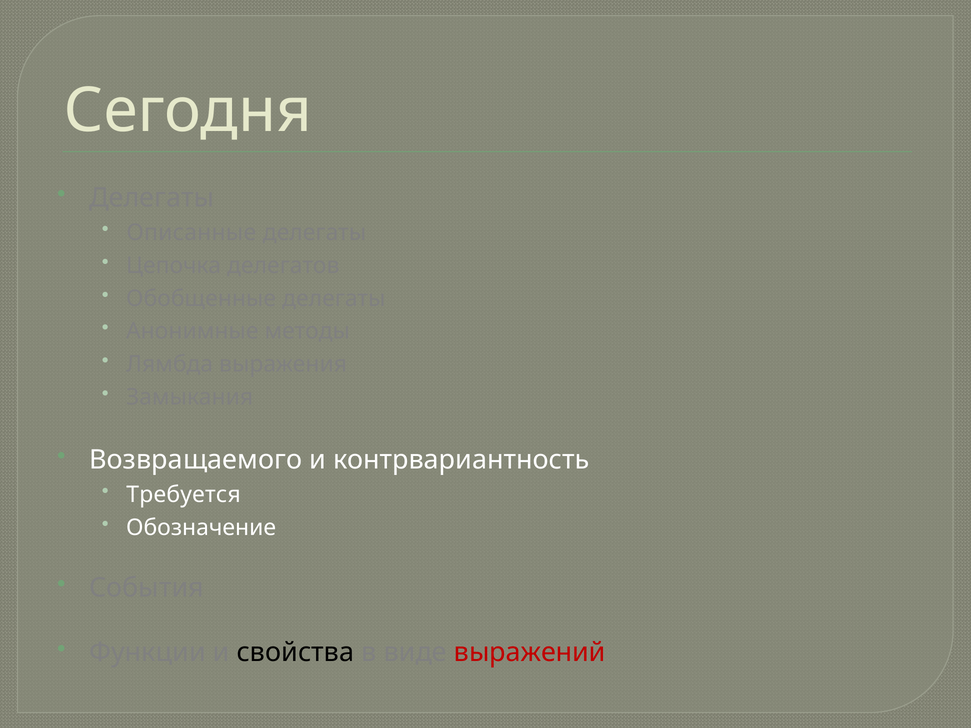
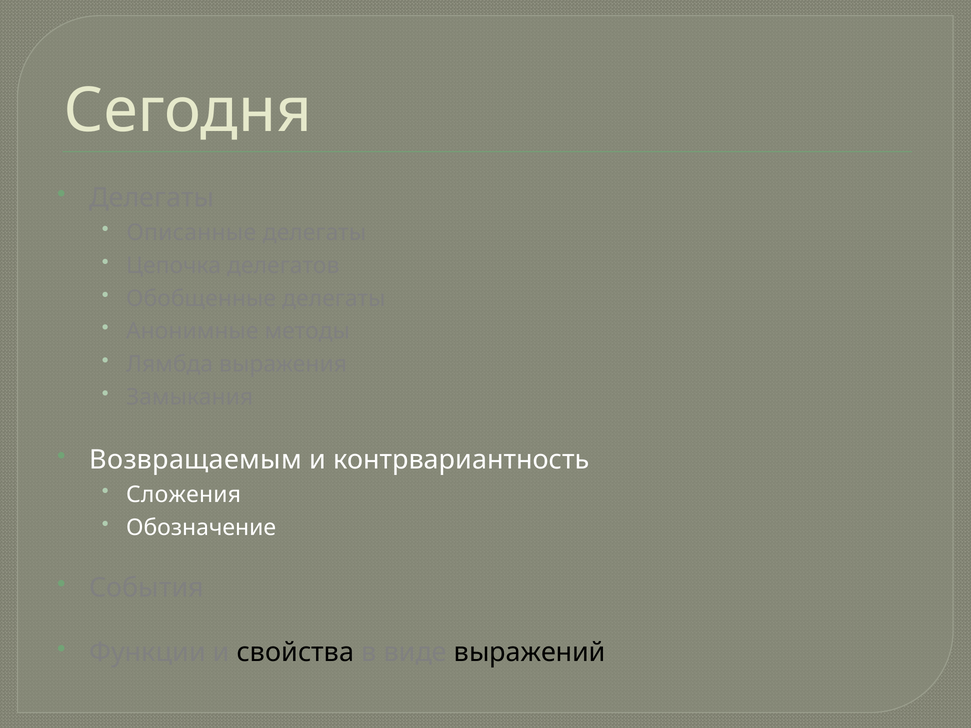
Возвращаемого: Возвращаемого -> Возвращаемым
Требуется: Требуется -> Сложения
выражений colour: red -> black
